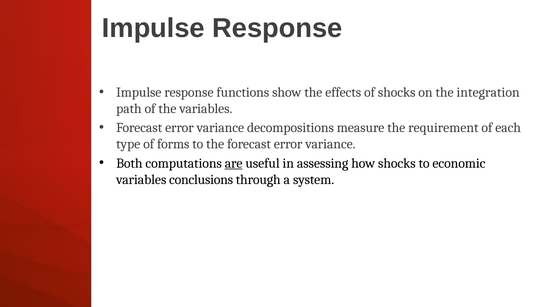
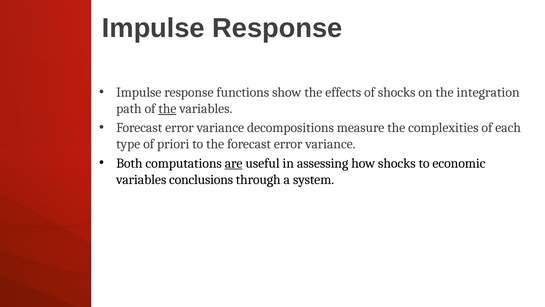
the at (167, 108) underline: none -> present
requirement: requirement -> complexities
forms: forms -> priori
